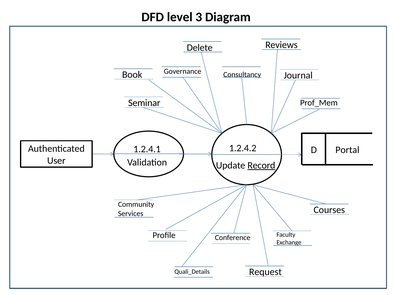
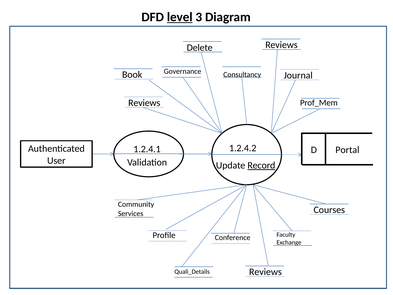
level underline: none -> present
Seminar at (144, 103): Seminar -> Reviews
Request at (265, 272): Request -> Reviews
